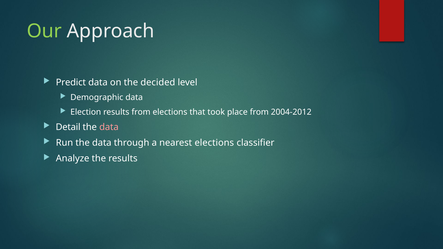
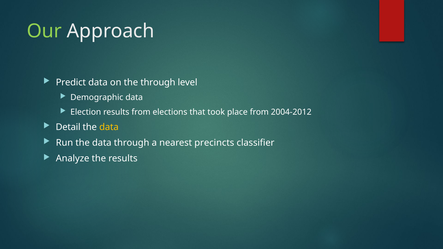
the decided: decided -> through
data at (109, 127) colour: pink -> yellow
nearest elections: elections -> precincts
